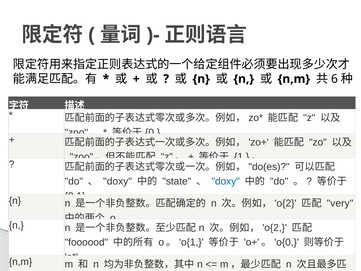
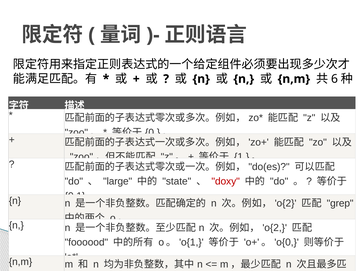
doxy at (118, 181): doxy -> large
doxy at (226, 181) colour: blue -> red
very: very -> grep
